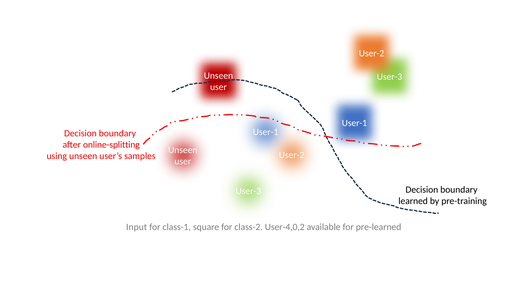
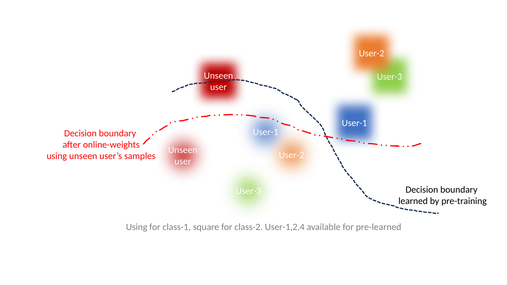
online-splitting: online-splitting -> online-weights
Input at (137, 227): Input -> Using
User-4,0,2: User-4,0,2 -> User-1,2,4
